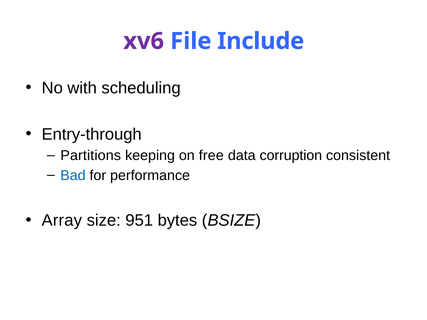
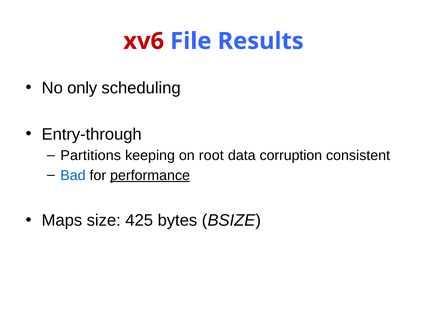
xv6 colour: purple -> red
Include: Include -> Results
with: with -> only
free: free -> root
performance underline: none -> present
Array: Array -> Maps
951: 951 -> 425
